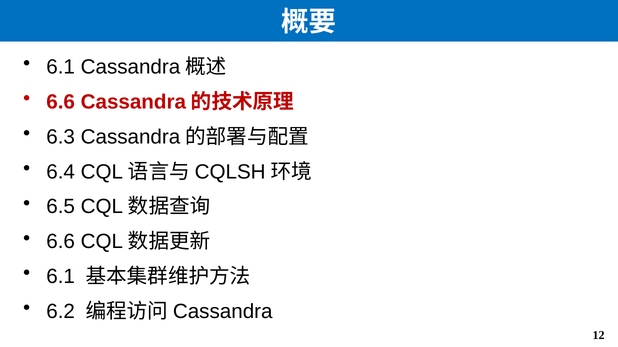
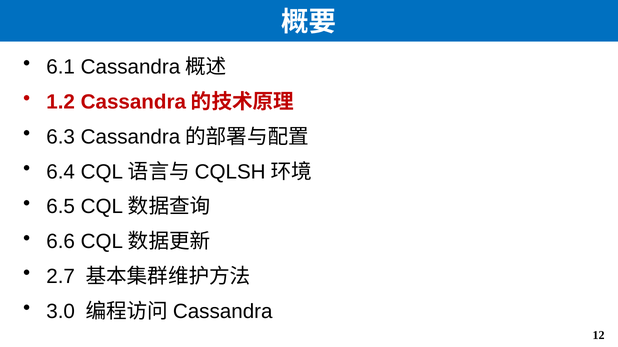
6.6 at (61, 102): 6.6 -> 1.2
6.1 at (61, 277): 6.1 -> 2.7
6.2: 6.2 -> 3.0
